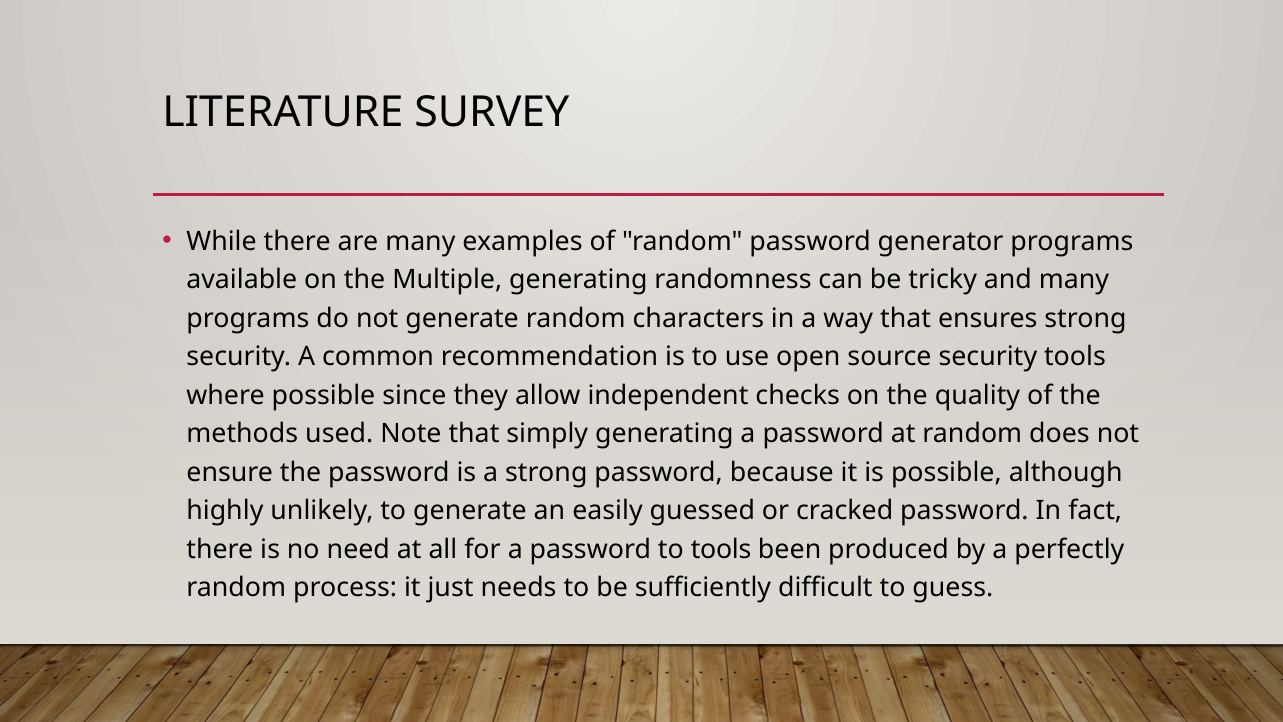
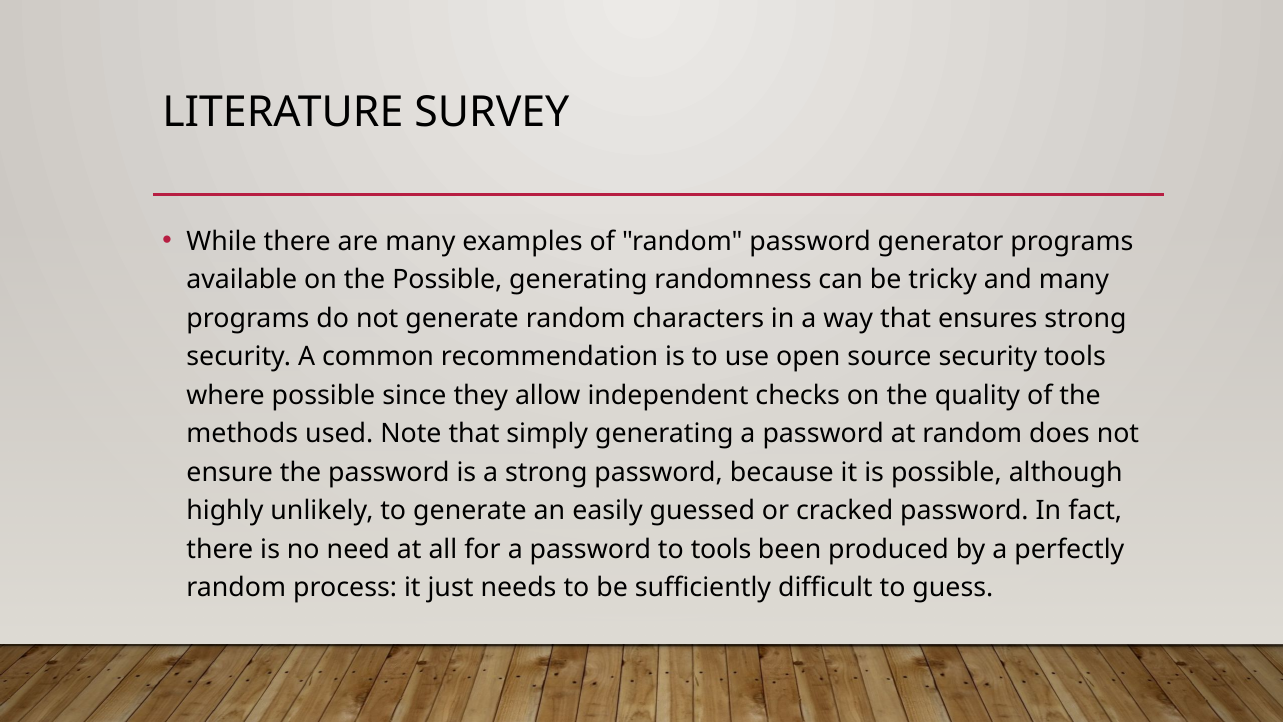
the Multiple: Multiple -> Possible
